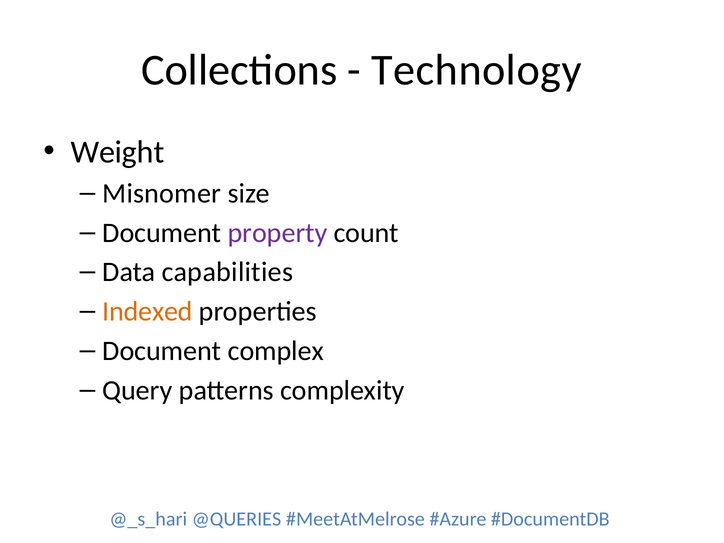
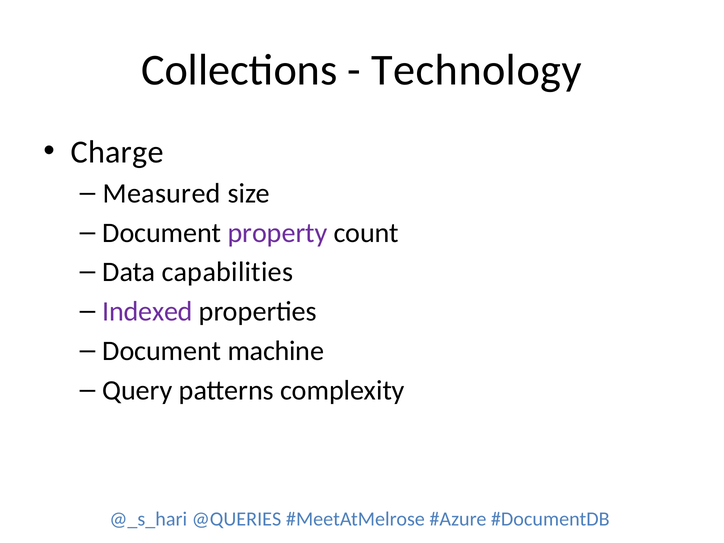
Weight: Weight -> Charge
Misnomer: Misnomer -> Measured
Indexed colour: orange -> purple
complex: complex -> machine
